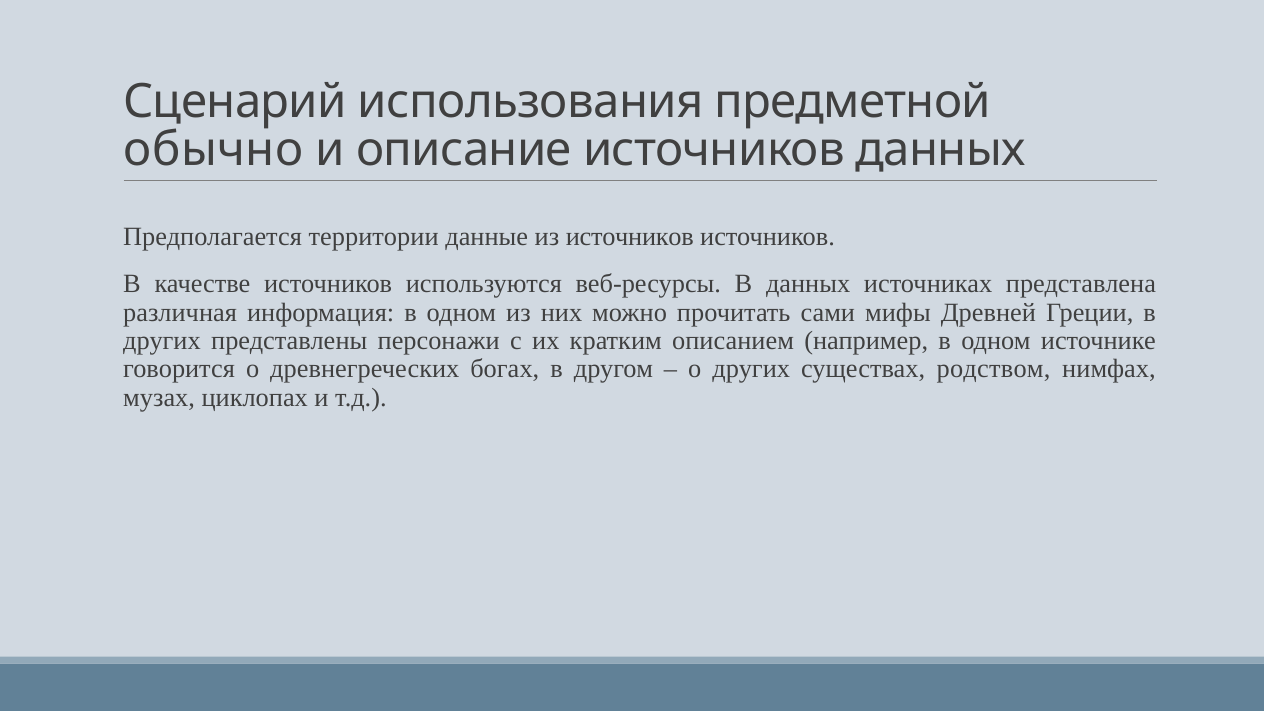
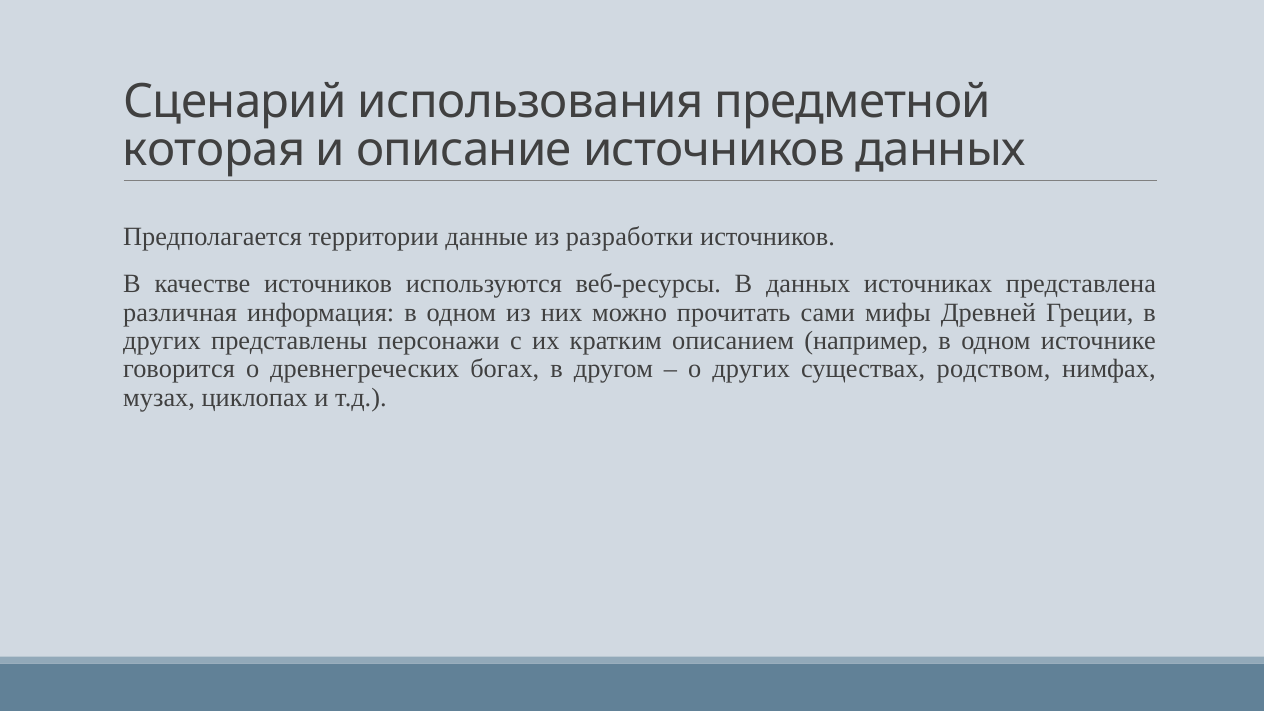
обычно: обычно -> которая
из источников: источников -> разработки
